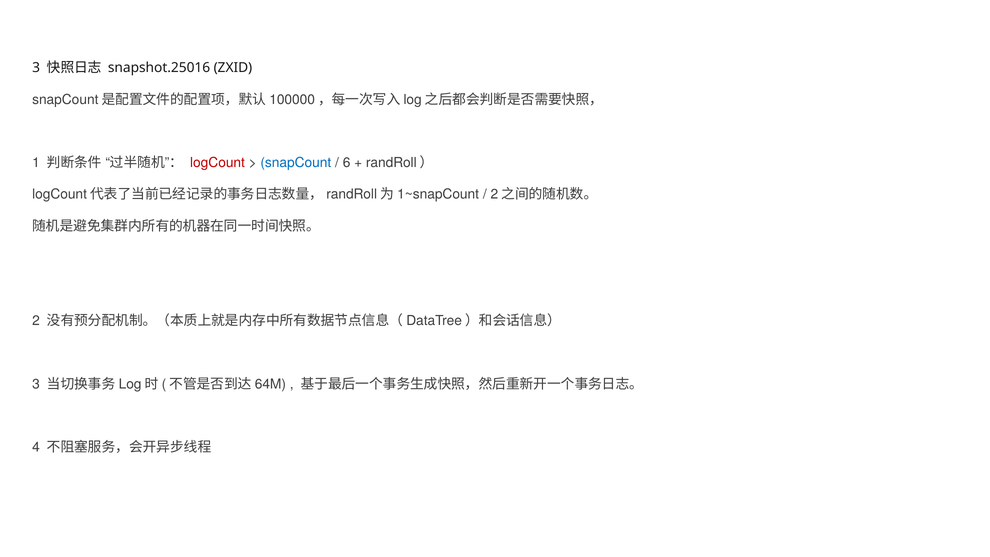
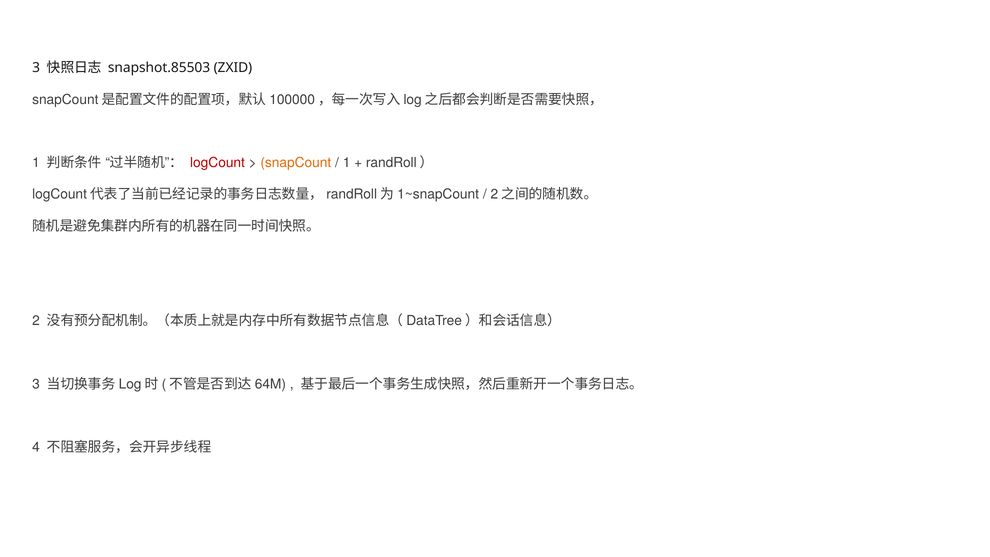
snapshot.25016: snapshot.25016 -> snapshot.85503
snapCount colour: blue -> orange
6 at (347, 163): 6 -> 1
